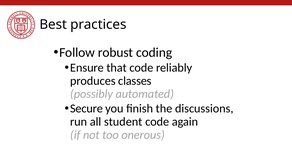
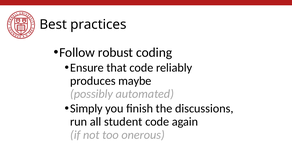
classes: classes -> maybe
Secure: Secure -> Simply
